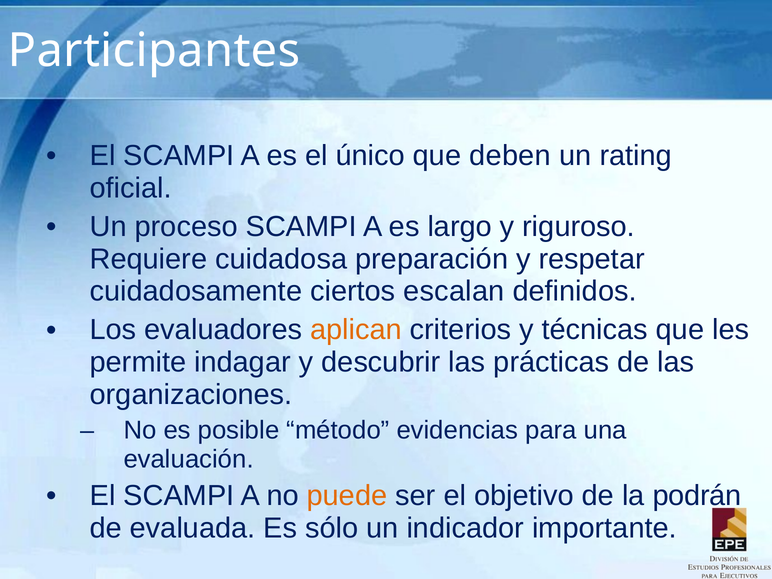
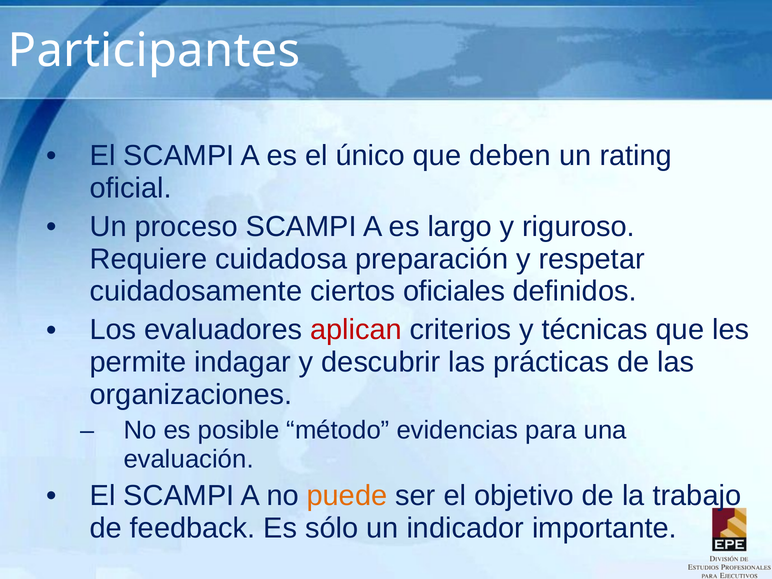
escalan: escalan -> oficiales
aplican colour: orange -> red
podrán: podrán -> trabajo
evaluada: evaluada -> feedback
